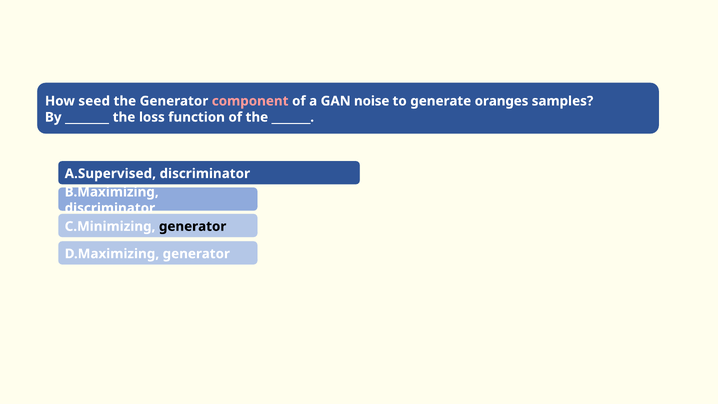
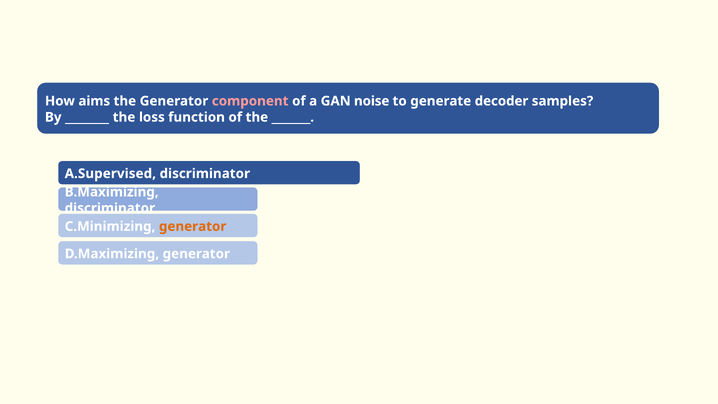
seed: seed -> aims
oranges: oranges -> decoder
generator at (193, 226) colour: black -> orange
